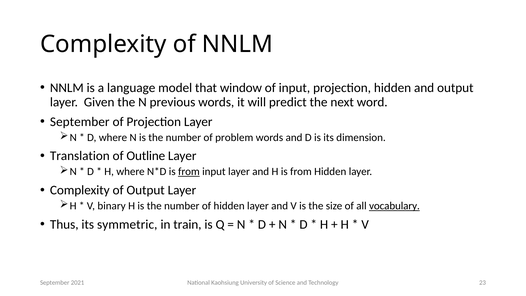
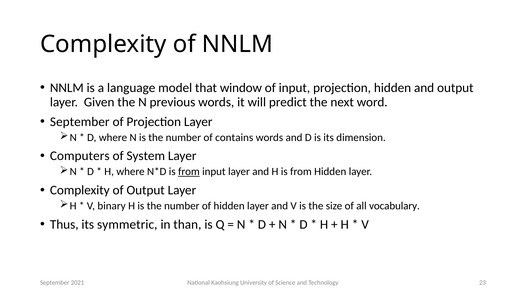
problem: problem -> contains
Translation: Translation -> Computers
Outline: Outline -> System
vocabulary underline: present -> none
train: train -> than
